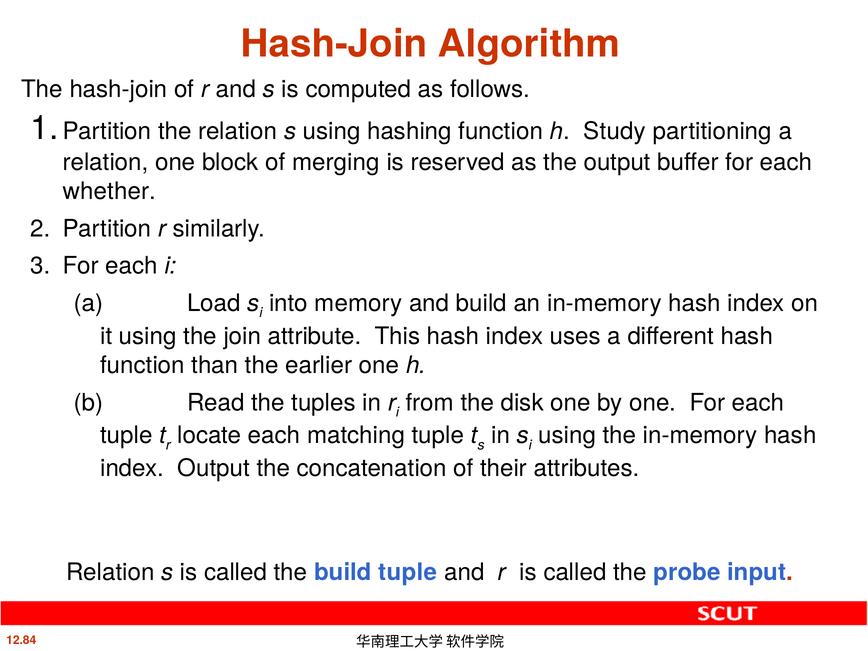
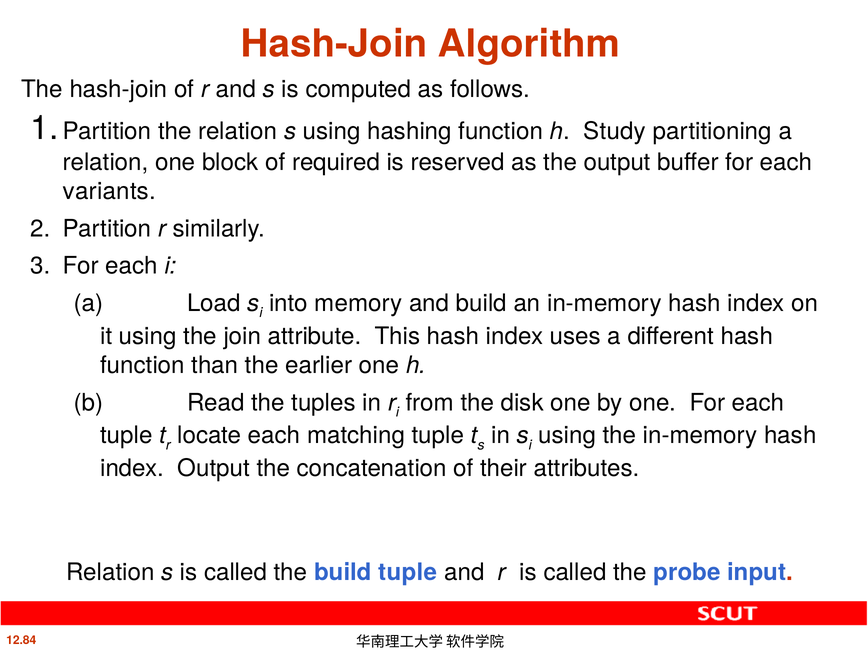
merging: merging -> required
whether: whether -> variants
